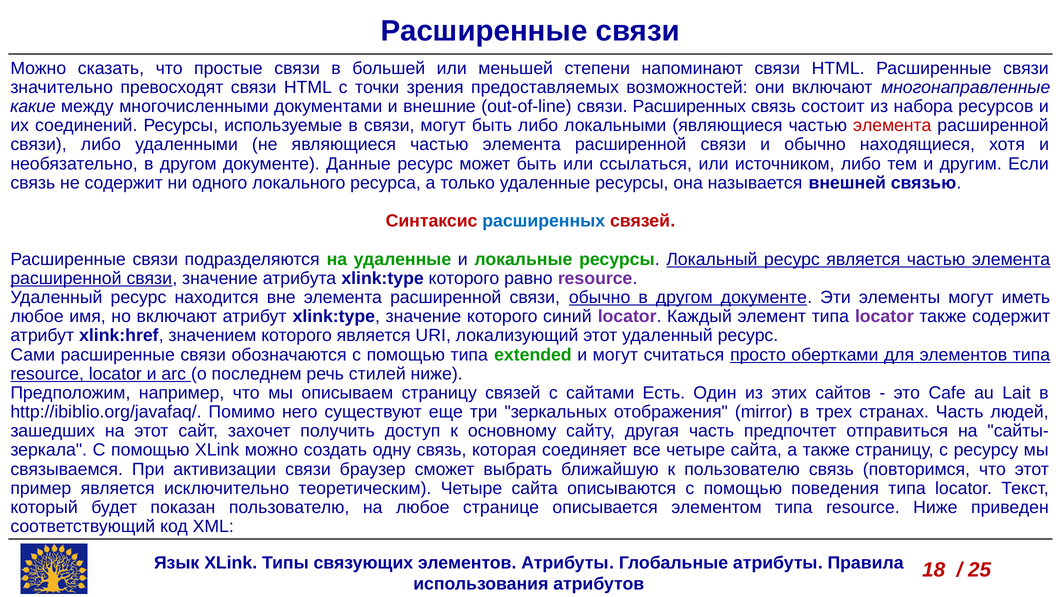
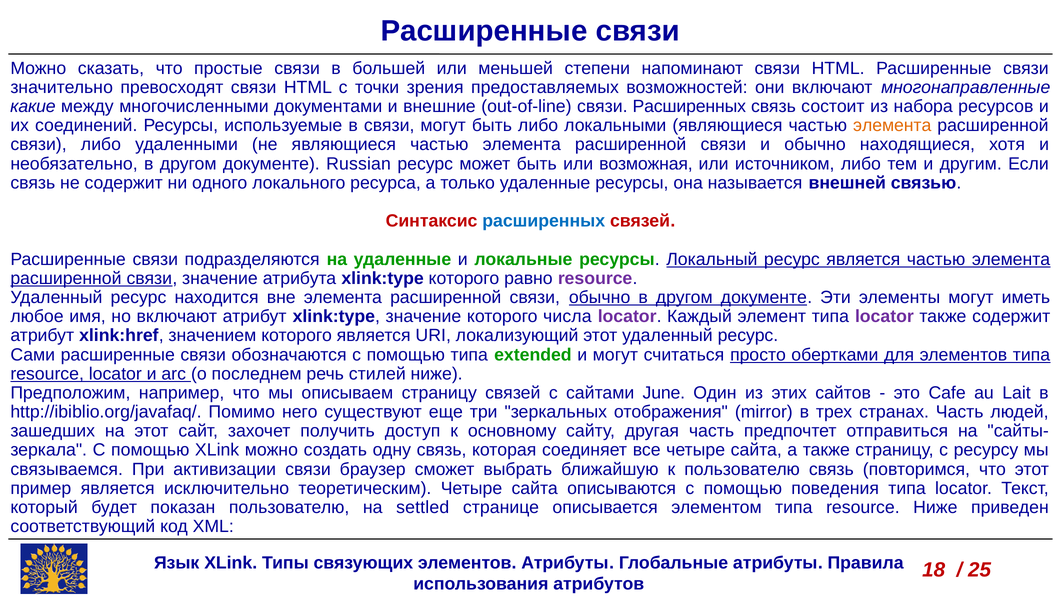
элемента at (892, 125) colour: red -> orange
Данные: Данные -> Russian
ссылаться: ссылаться -> возможная
синий: синий -> числа
Есть: Есть -> June
на любое: любое -> settled
